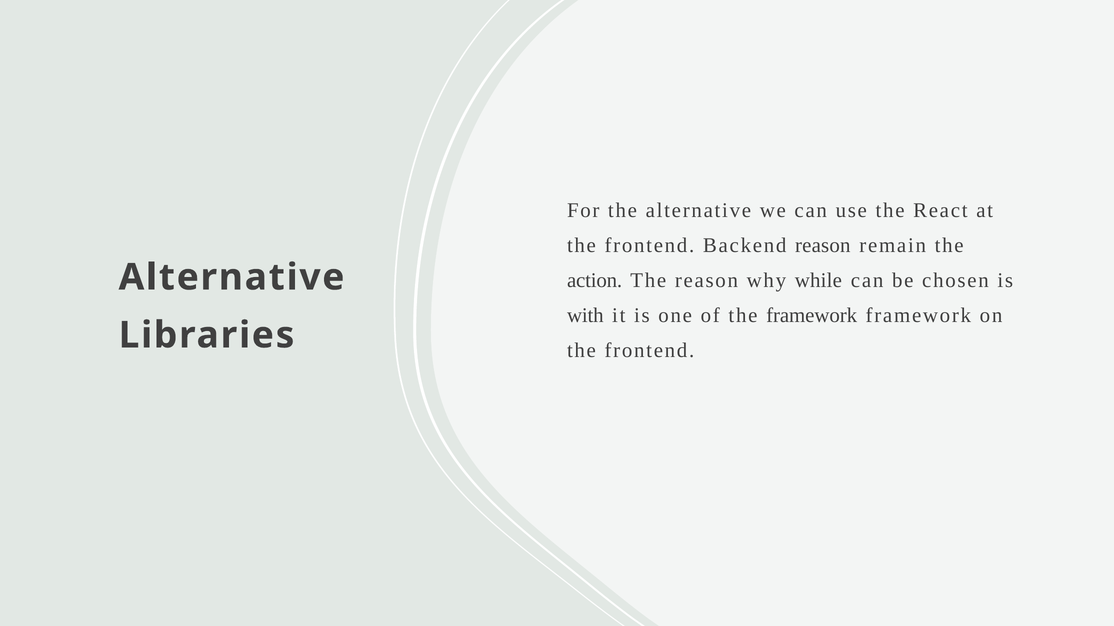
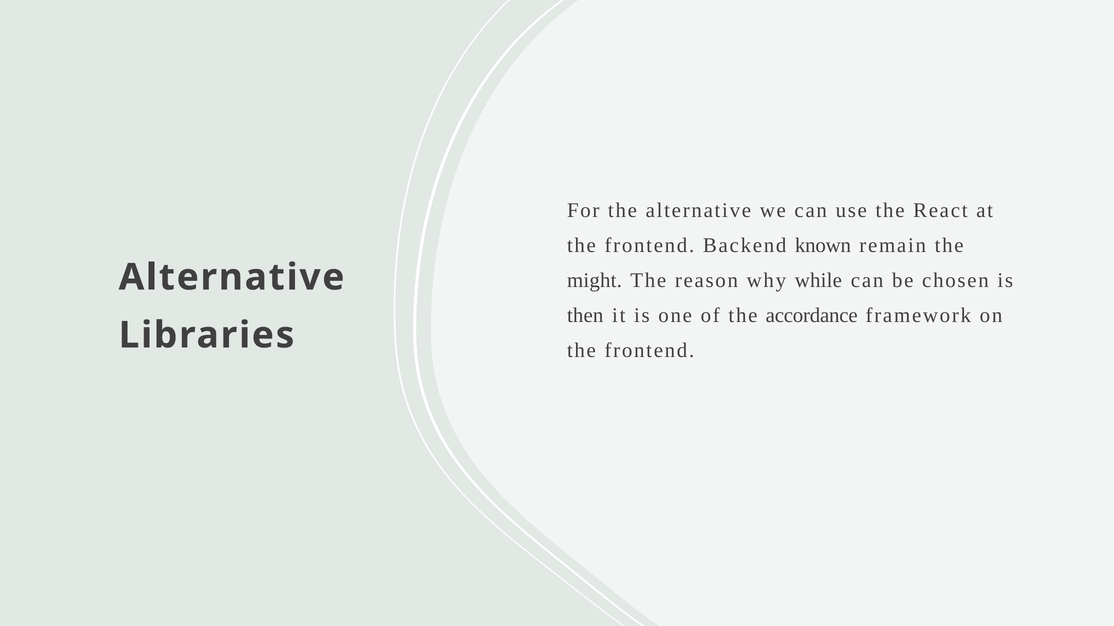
Backend reason: reason -> known
action: action -> might
with: with -> then
the framework: framework -> accordance
